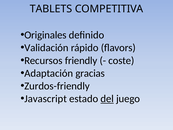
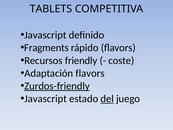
Originales at (45, 35): Originales -> Javascript
Validación: Validación -> Fragments
Adaptación gracias: gracias -> flavors
Zurdos-friendly underline: none -> present
